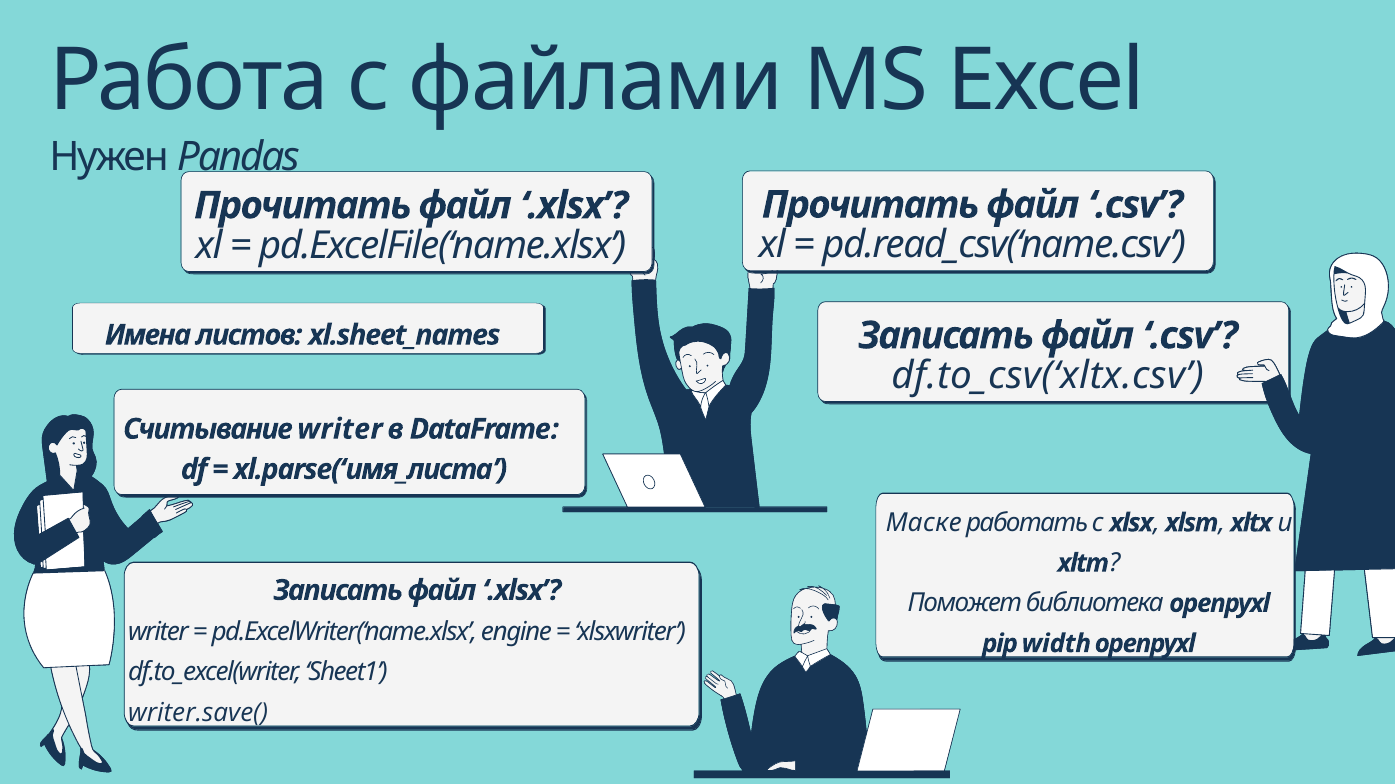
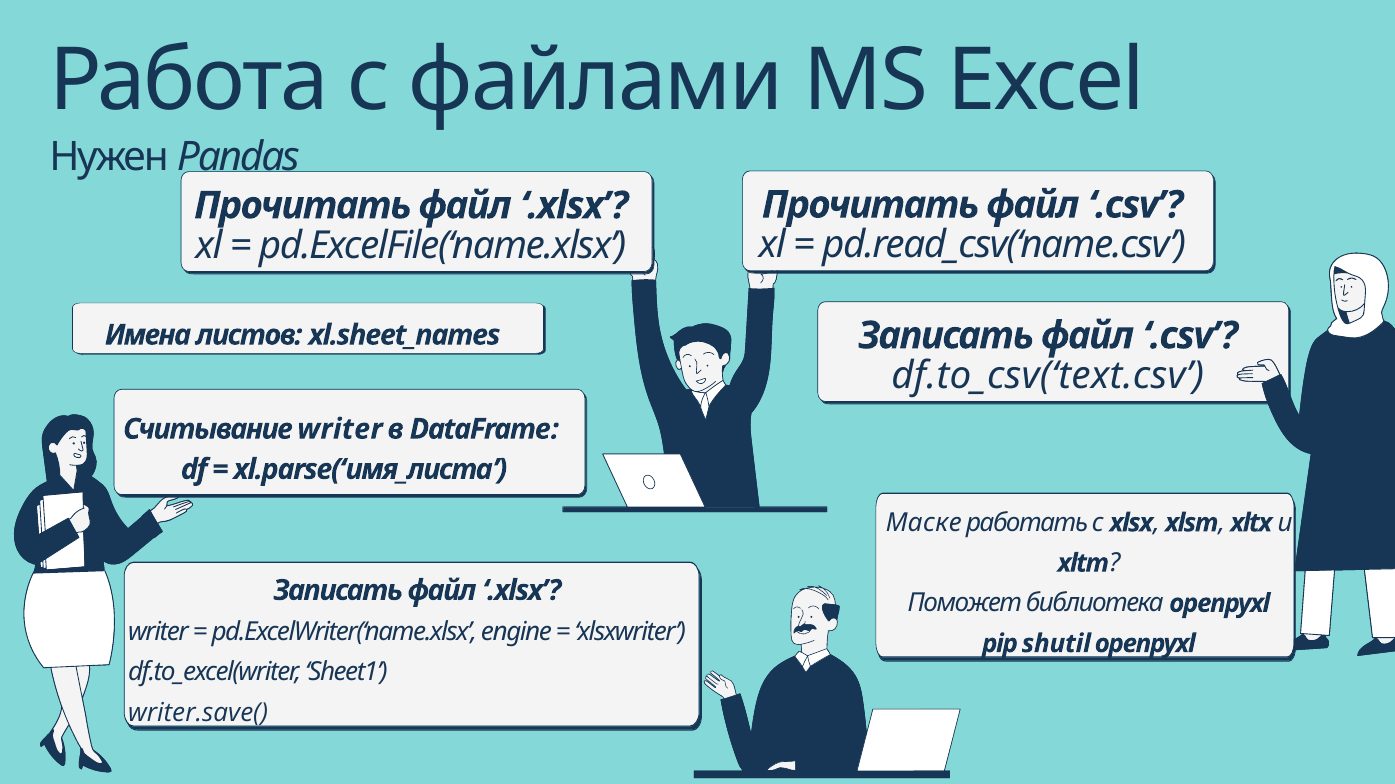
df.to_csv(‘xltx.csv: df.to_csv(‘xltx.csv -> df.to_csv(‘text.csv
width: width -> shutil
